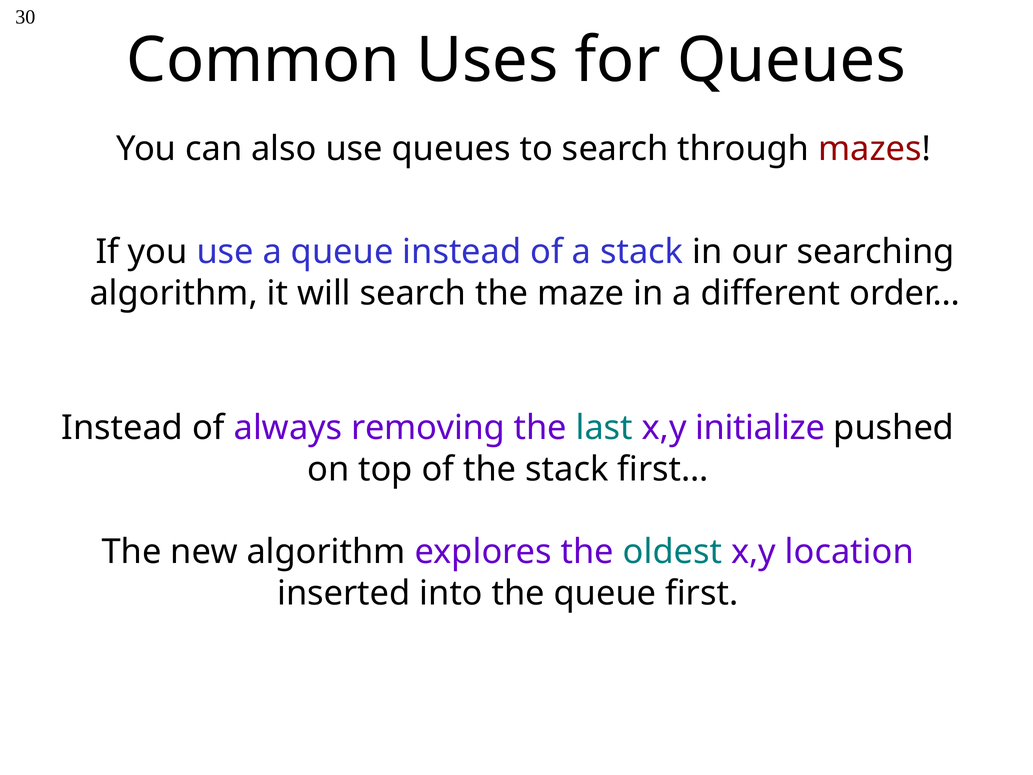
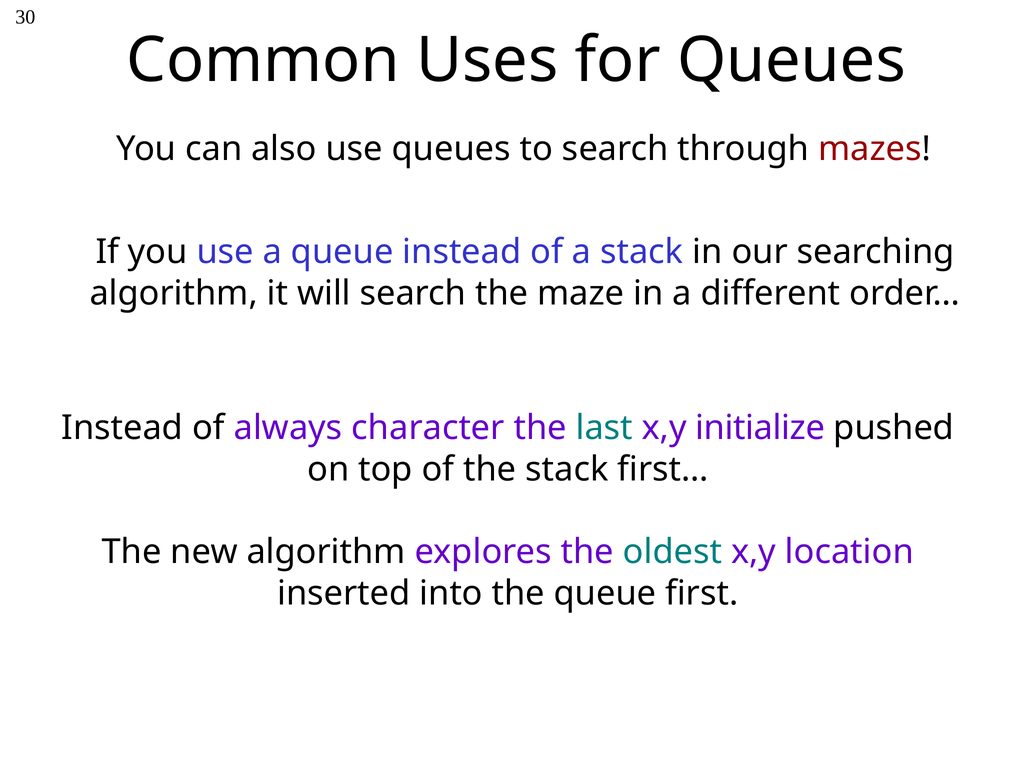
removing: removing -> character
